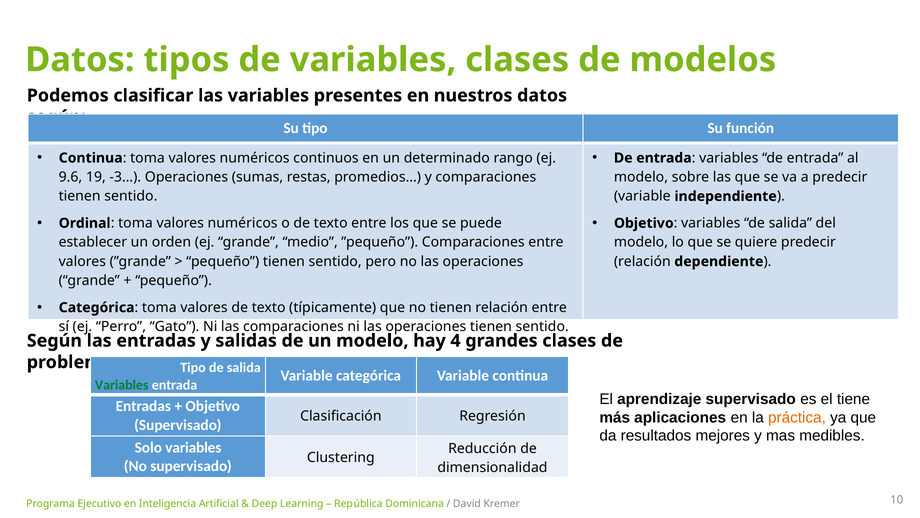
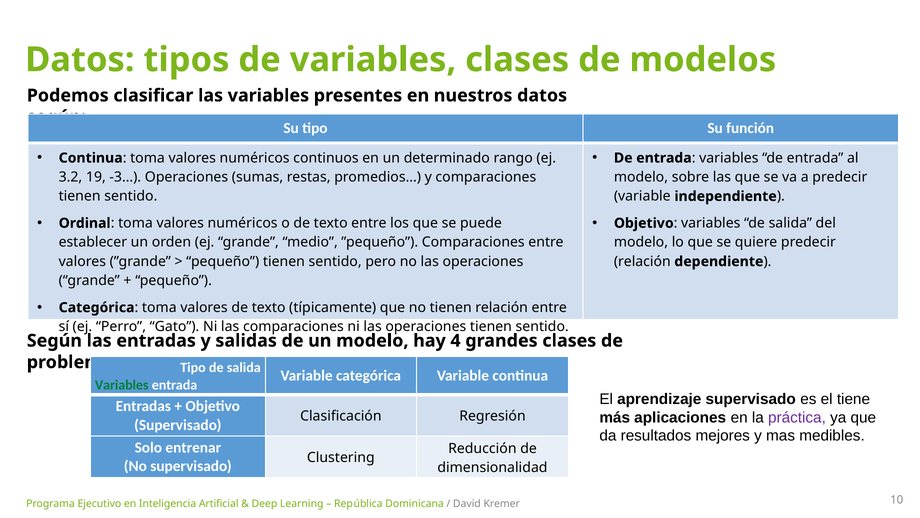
9.6: 9.6 -> 3.2
práctica colour: orange -> purple
Solo variables: variables -> entrenar
